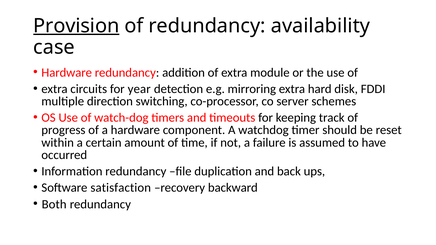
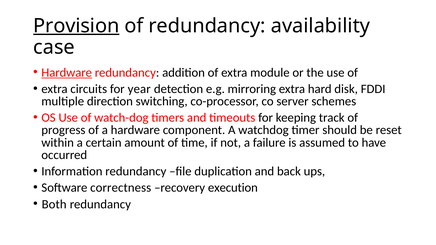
Hardware at (67, 73) underline: none -> present
satisfaction: satisfaction -> correctness
backward: backward -> execution
